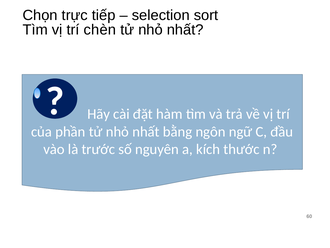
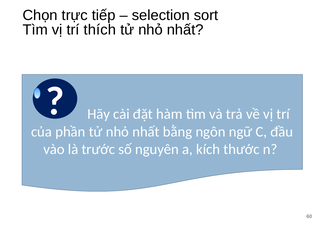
chèn: chèn -> thích
